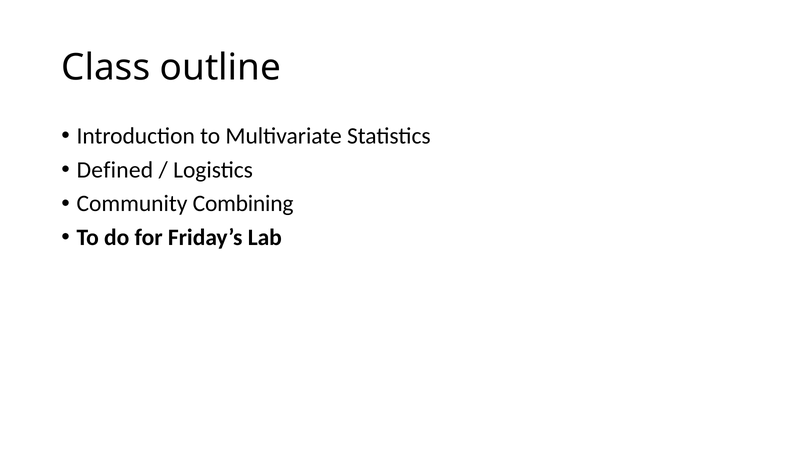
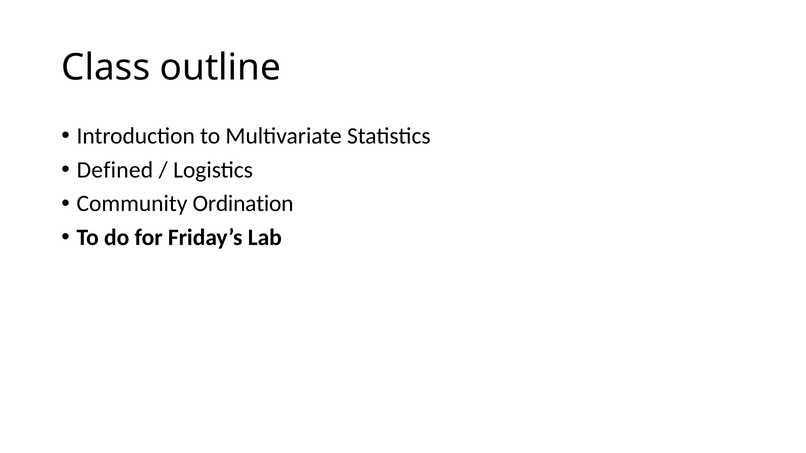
Combining: Combining -> Ordination
